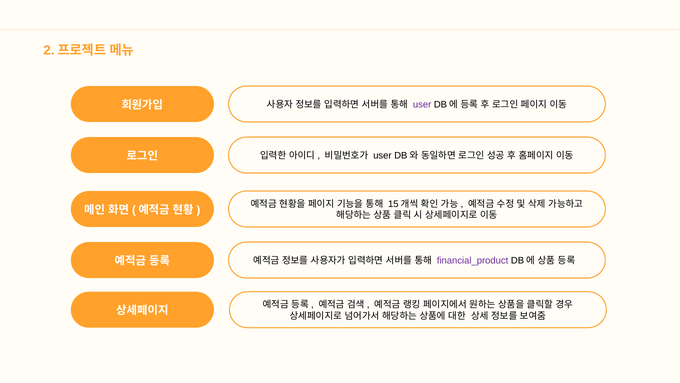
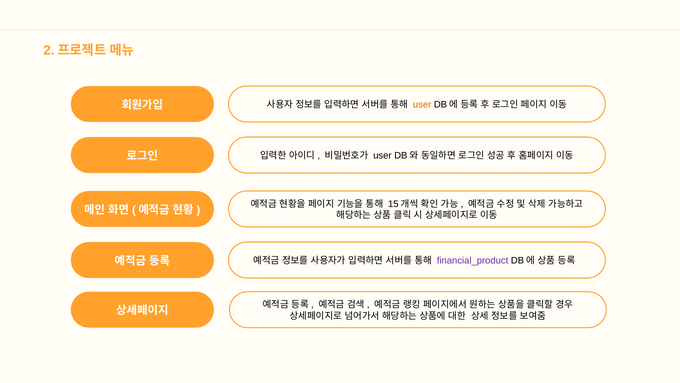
user at (422, 105) colour: purple -> orange
